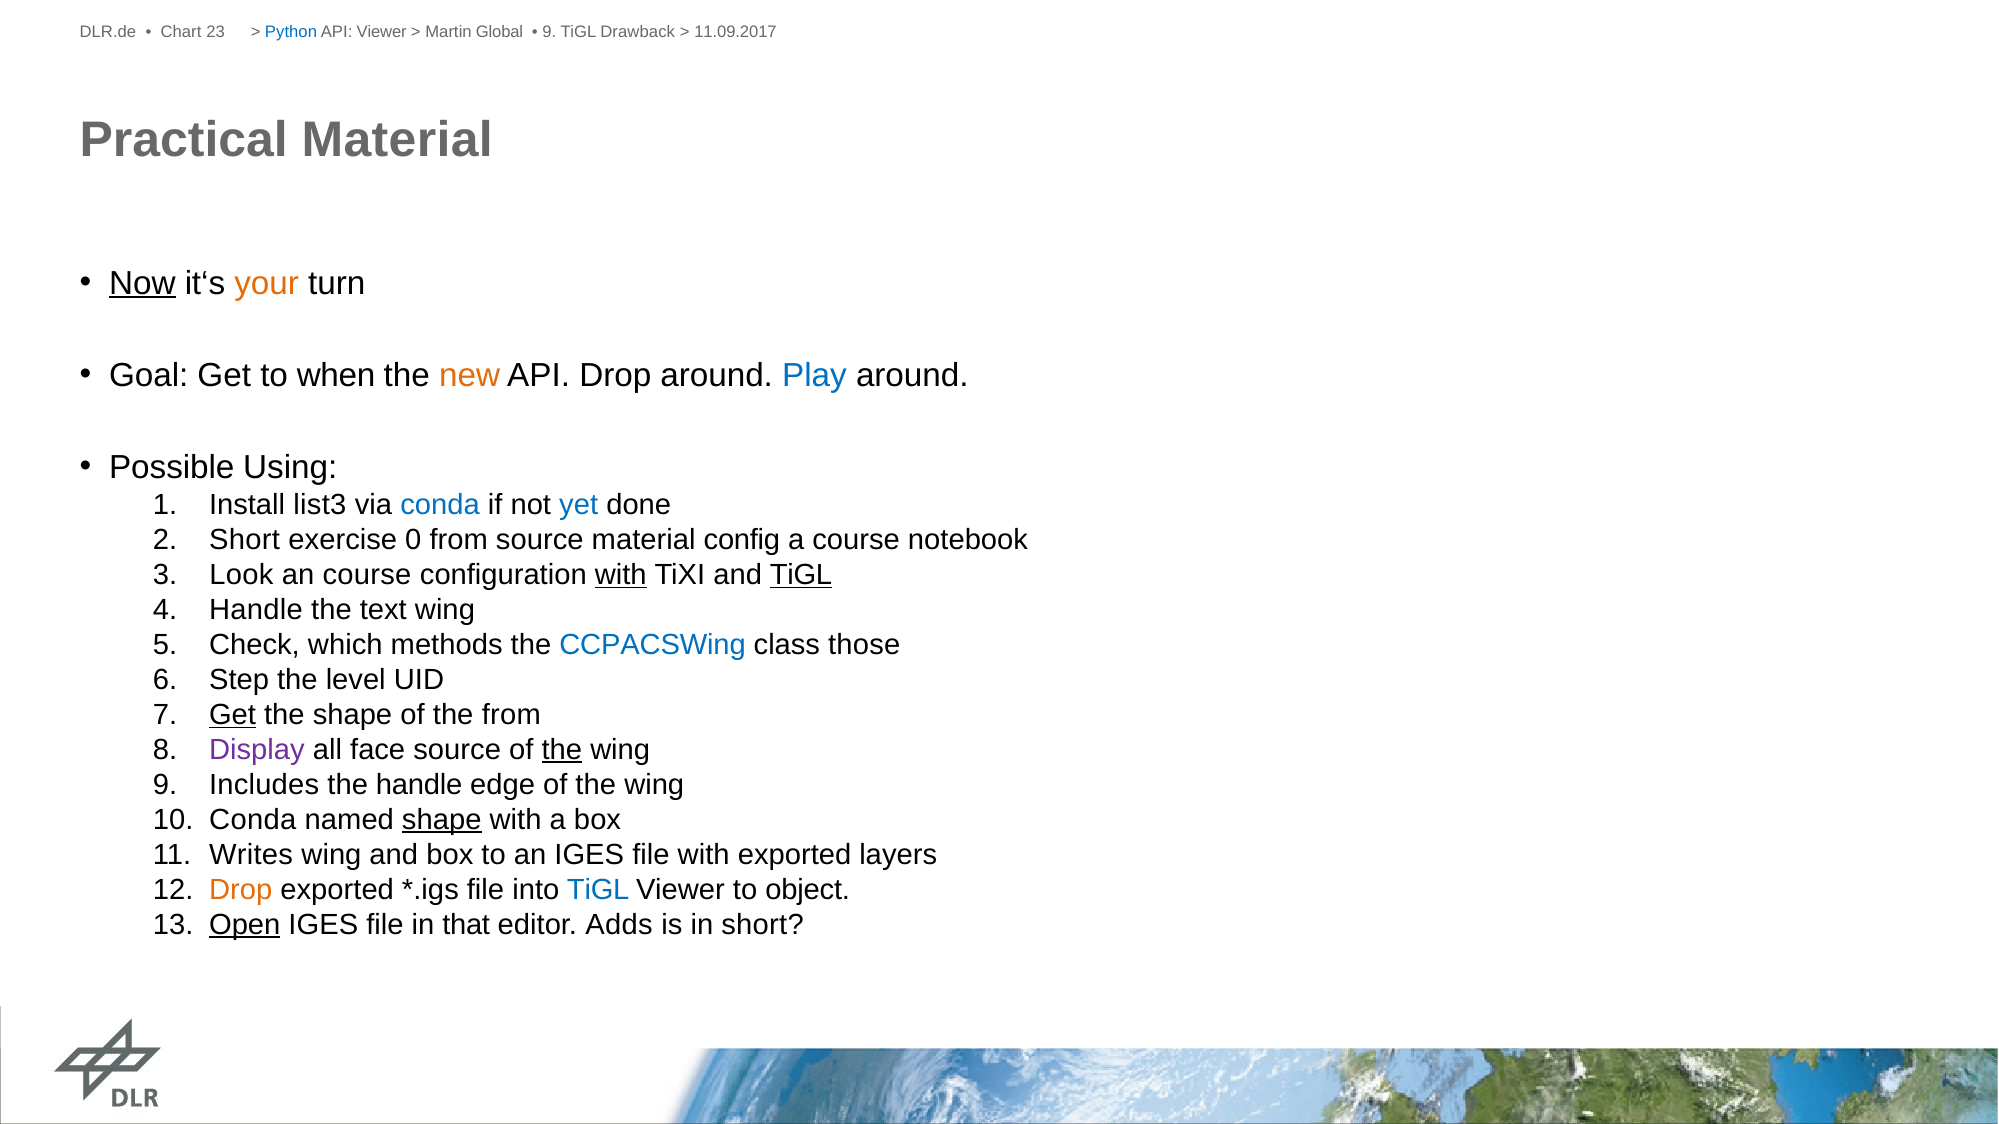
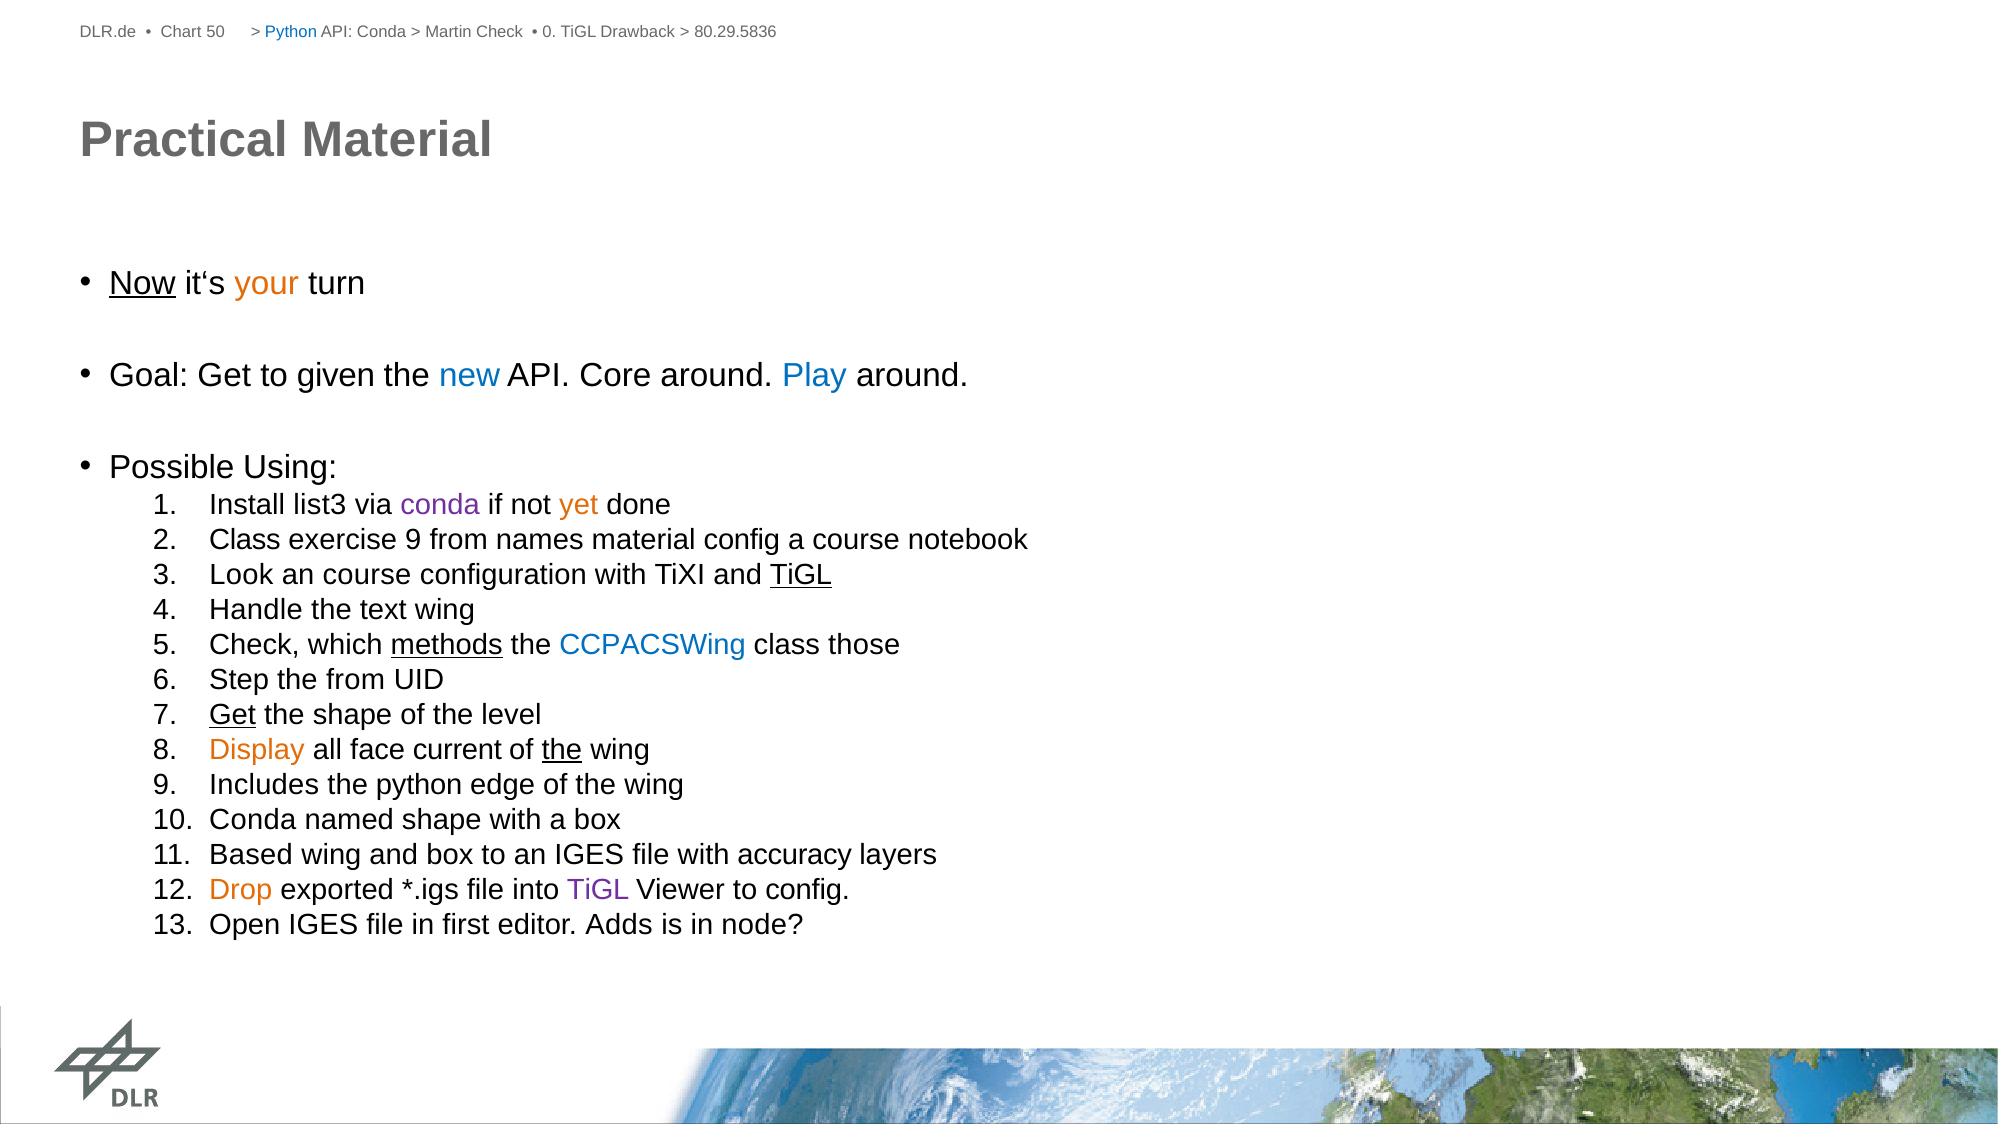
23: 23 -> 50
API Viewer: Viewer -> Conda
Martin Global: Global -> Check
9 at (549, 32): 9 -> 0
11.09.2017: 11.09.2017 -> 80.29.5836
when: when -> given
new colour: orange -> blue
API Drop: Drop -> Core
conda at (440, 505) colour: blue -> purple
yet colour: blue -> orange
Short at (245, 540): Short -> Class
exercise 0: 0 -> 9
from source: source -> names
with at (621, 575) underline: present -> none
methods underline: none -> present
the level: level -> from
the from: from -> level
Display colour: purple -> orange
face source: source -> current
the handle: handle -> python
shape at (442, 820) underline: present -> none
Writes: Writes -> Based
with exported: exported -> accuracy
TiGL at (598, 890) colour: blue -> purple
to object: object -> config
Open underline: present -> none
that: that -> first
in short: short -> node
